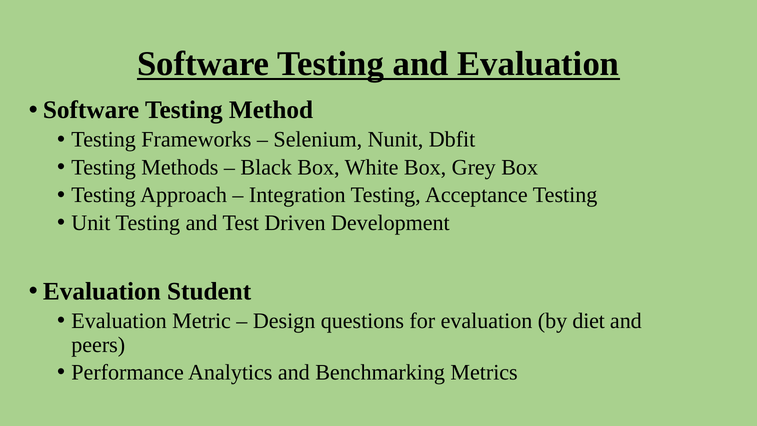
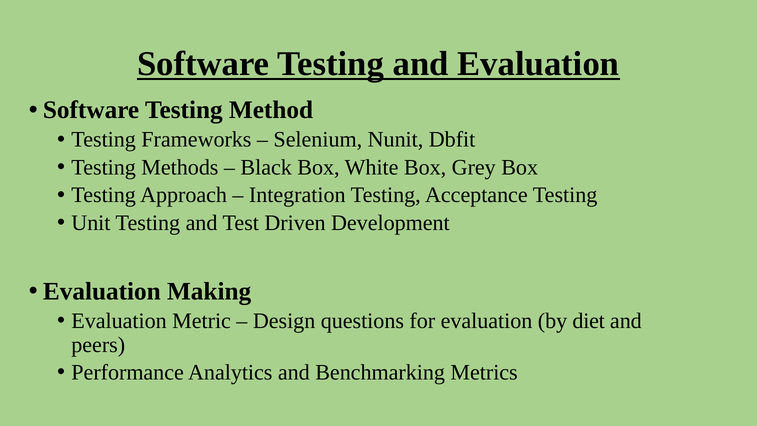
Student: Student -> Making
